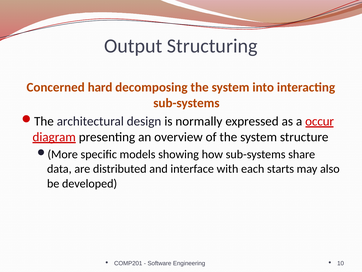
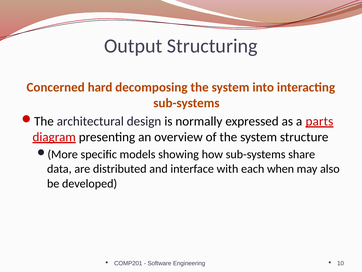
occur: occur -> parts
starts: starts -> when
